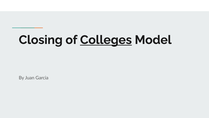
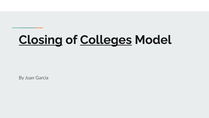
Closing underline: none -> present
